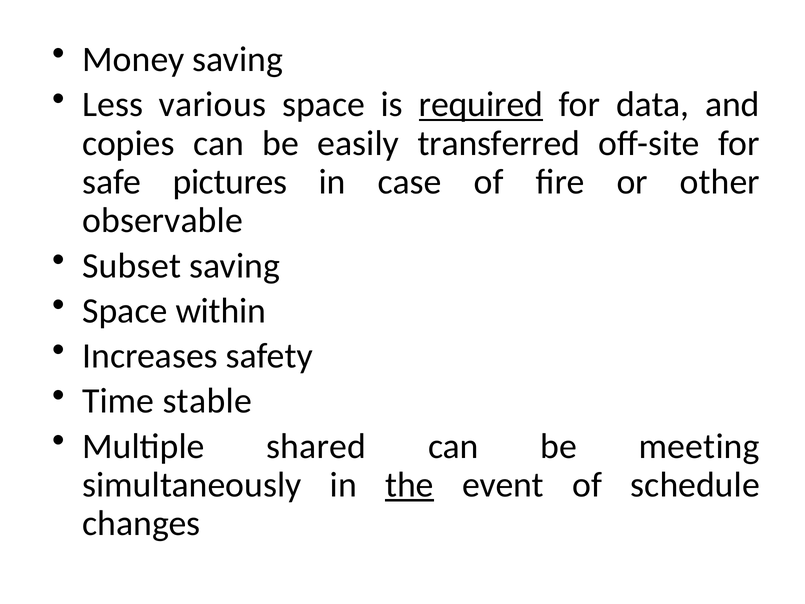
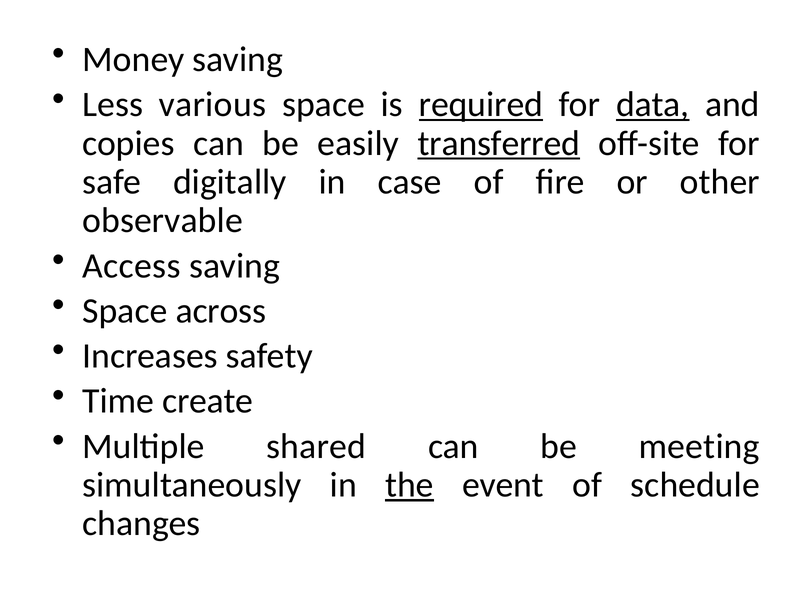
data underline: none -> present
transferred underline: none -> present
pictures: pictures -> digitally
Subset: Subset -> Access
within: within -> across
stable: stable -> create
